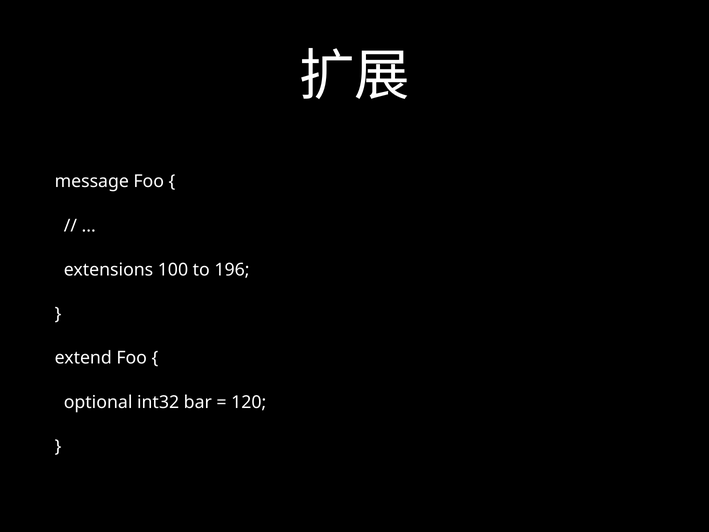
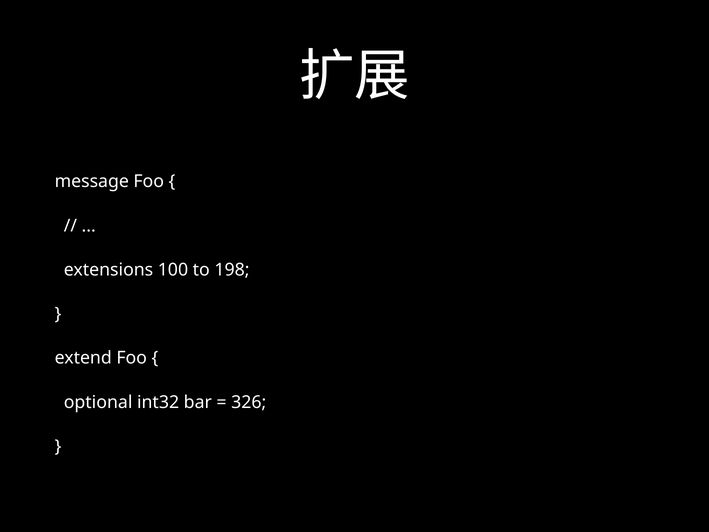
196: 196 -> 198
120: 120 -> 326
